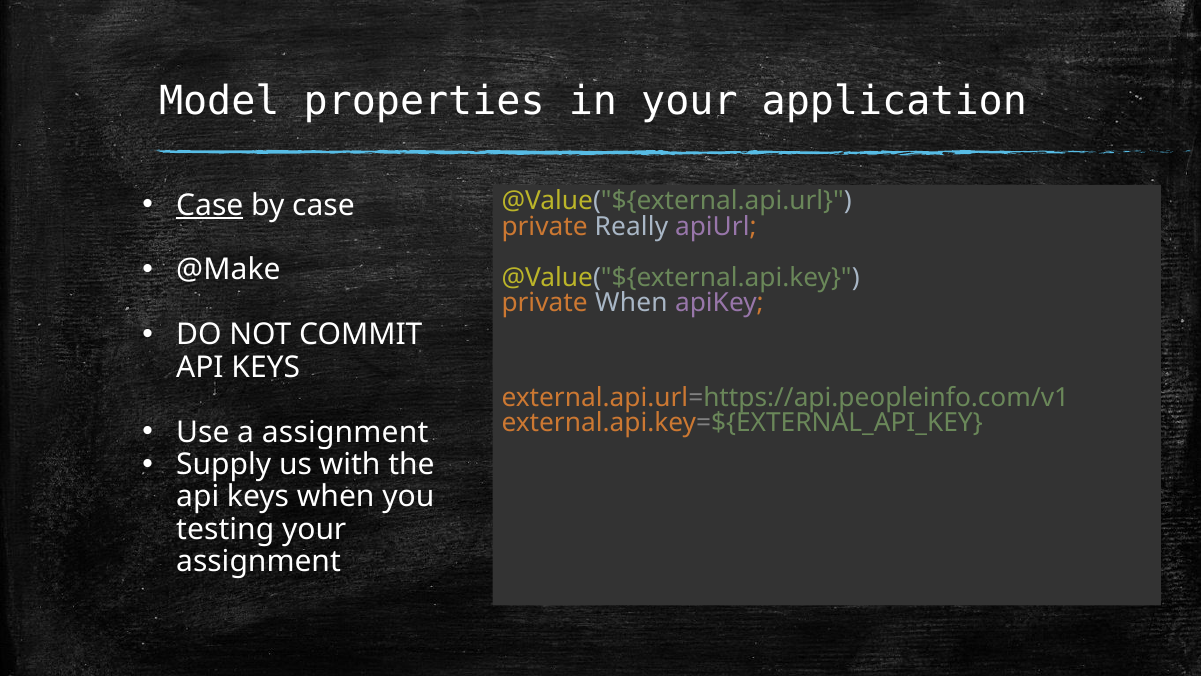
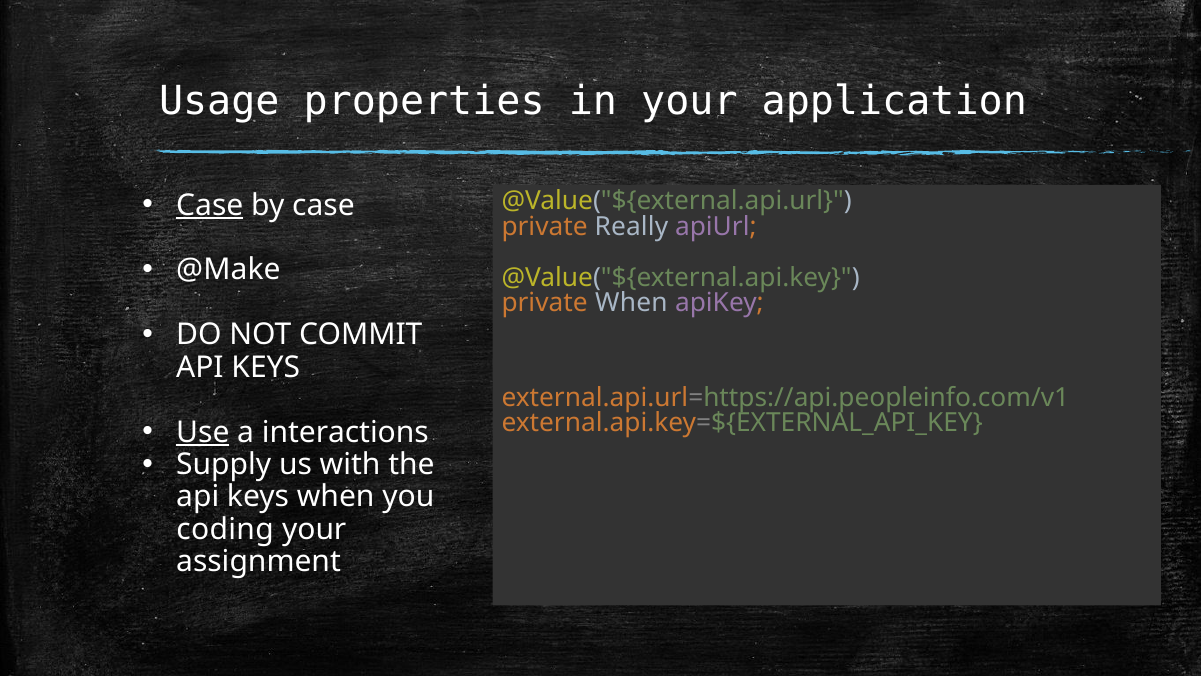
Model: Model -> Usage
Use underline: none -> present
a assignment: assignment -> interactions
testing: testing -> coding
